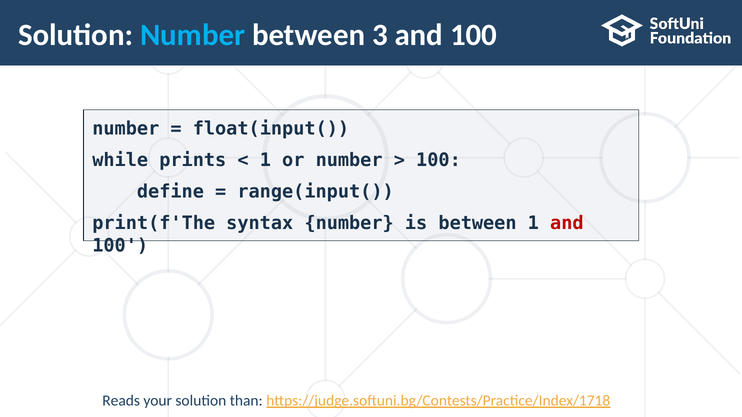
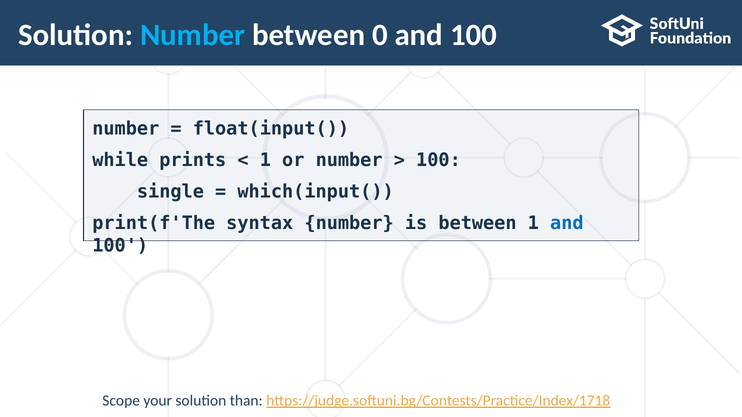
3: 3 -> 0
define: define -> single
range(input(: range(input( -> which(input(
and at (567, 224) colour: red -> blue
Reads: Reads -> Scope
